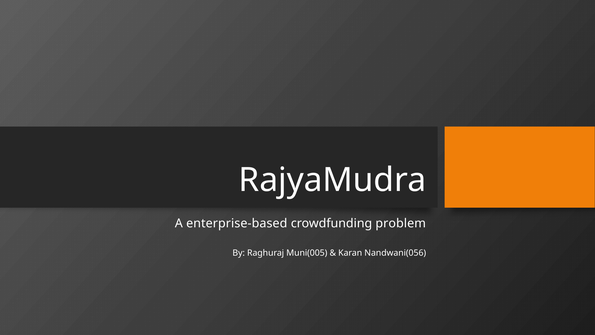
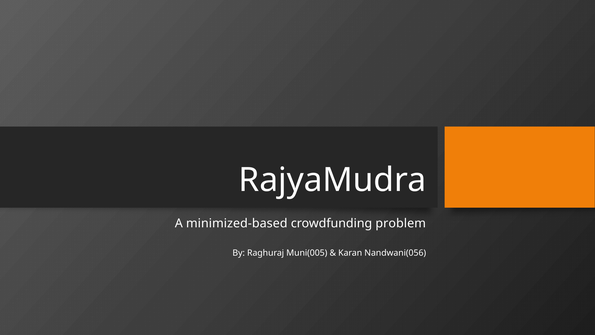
enterprise-based: enterprise-based -> minimized-based
